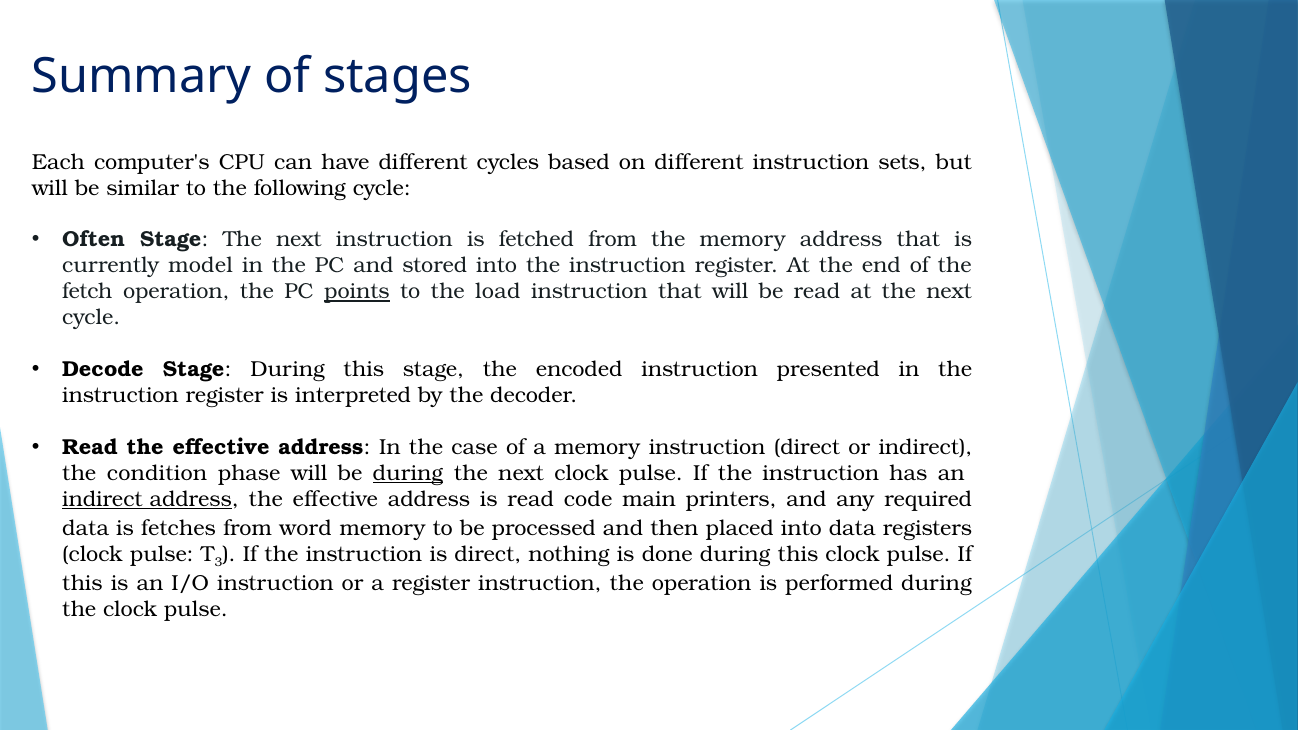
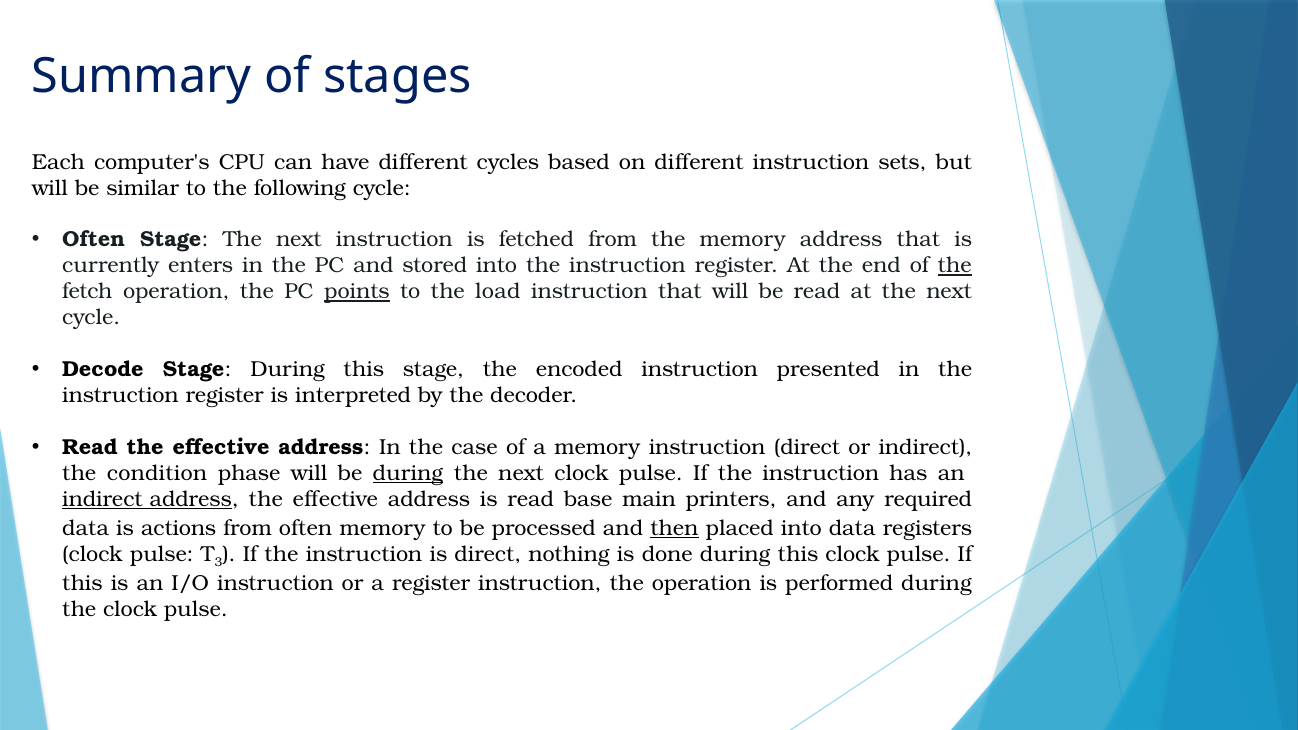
model: model -> enters
the at (955, 266) underline: none -> present
code: code -> base
fetches: fetches -> actions
from word: word -> often
then underline: none -> present
